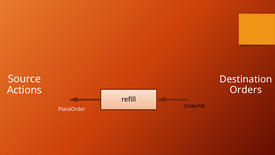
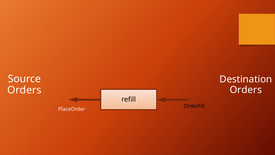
Actions at (24, 90): Actions -> Orders
